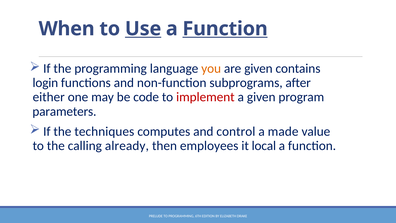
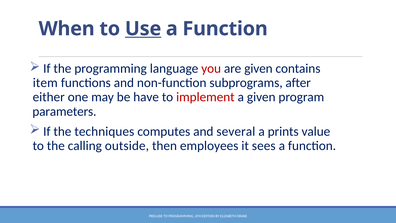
Function at (225, 29) underline: present -> none
you colour: orange -> red
login: login -> item
code: code -> have
control: control -> several
made: made -> prints
already: already -> outside
local: local -> sees
